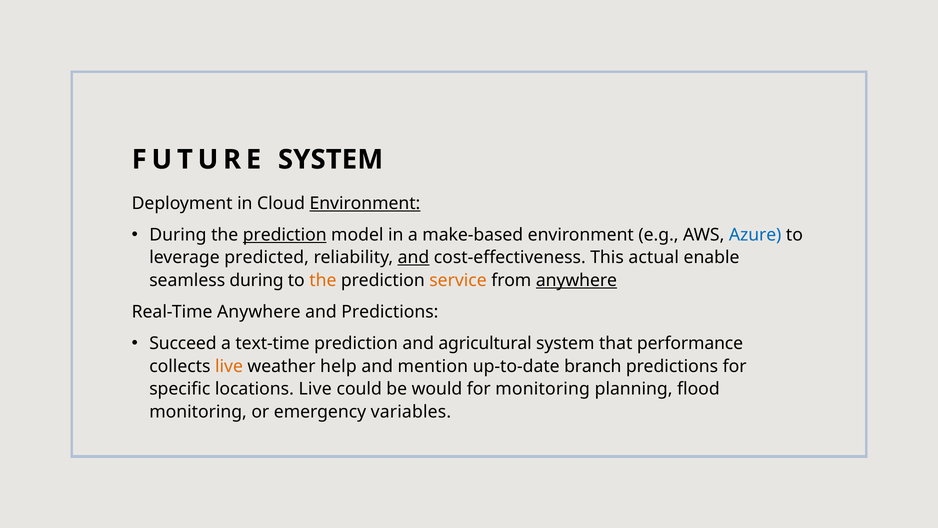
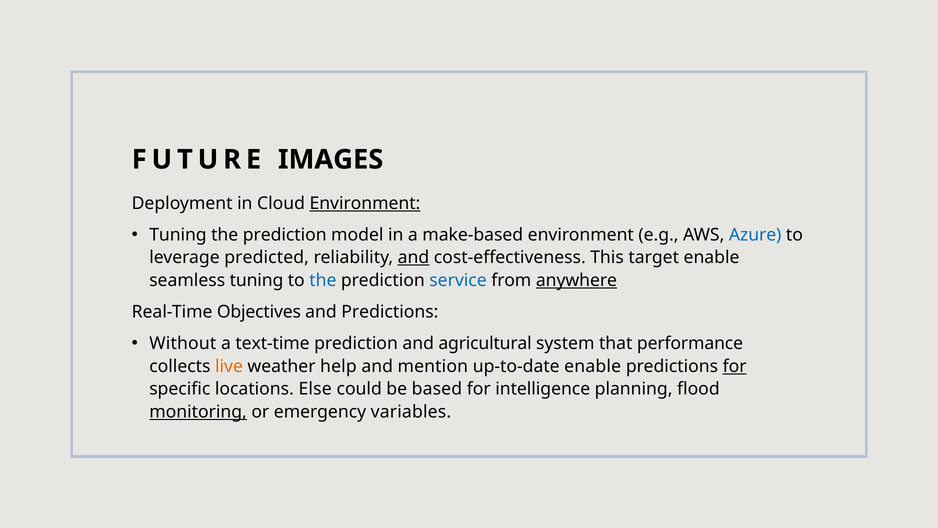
FUTURE SYSTEM: SYSTEM -> IMAGES
During at (178, 235): During -> Tuning
prediction at (285, 235) underline: present -> none
actual: actual -> target
seamless during: during -> tuning
the at (323, 280) colour: orange -> blue
service colour: orange -> blue
Real-Time Anywhere: Anywhere -> Objectives
Succeed: Succeed -> Without
up-to-date branch: branch -> enable
for at (735, 366) underline: none -> present
locations Live: Live -> Else
would: would -> based
for monitoring: monitoring -> intelligence
monitoring at (198, 412) underline: none -> present
